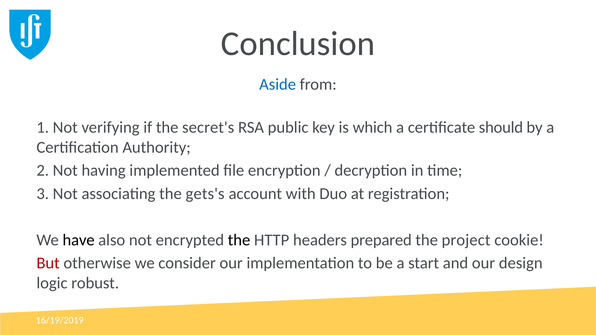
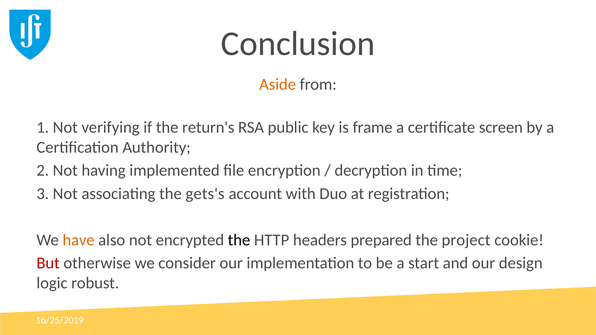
Aside colour: blue -> orange
secret's: secret's -> return's
which: which -> frame
should: should -> screen
have colour: black -> orange
16/19/2019: 16/19/2019 -> 16/25/2019
